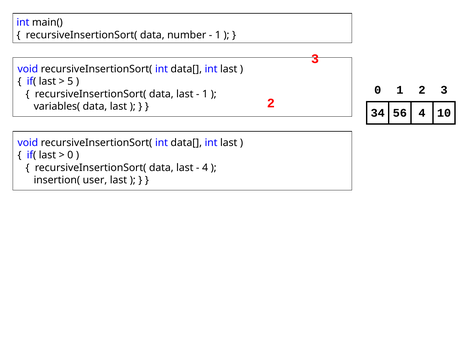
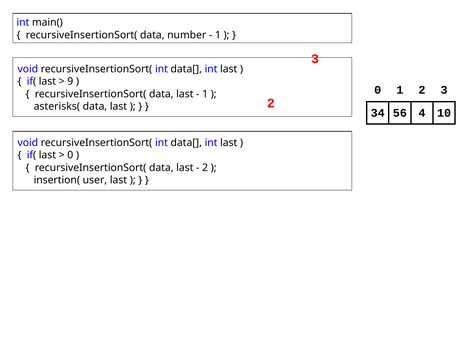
5: 5 -> 9
variables(: variables( -> asterisks(
4 at (205, 168): 4 -> 2
